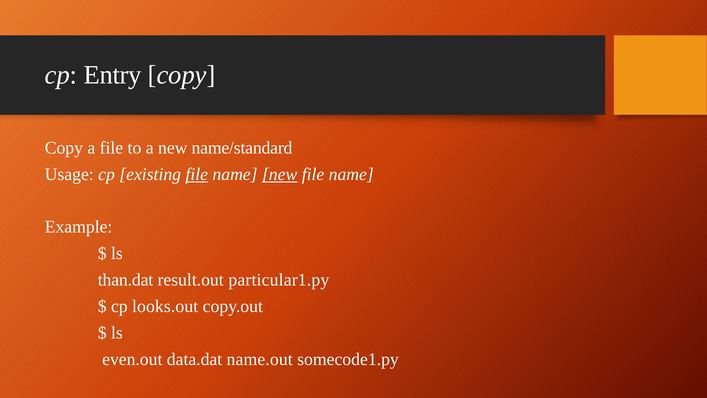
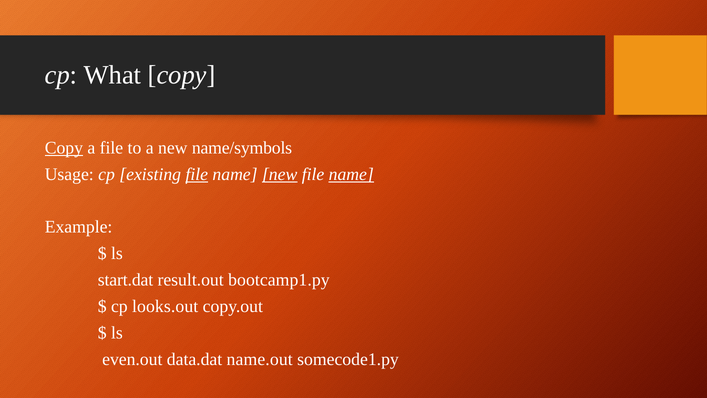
Entry: Entry -> What
Copy at (64, 148) underline: none -> present
name/standard: name/standard -> name/symbols
name at (351, 174) underline: none -> present
than.dat: than.dat -> start.dat
particular1.py: particular1.py -> bootcamp1.py
